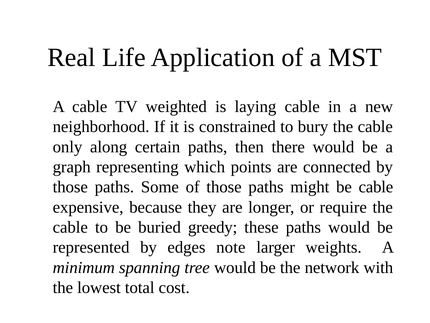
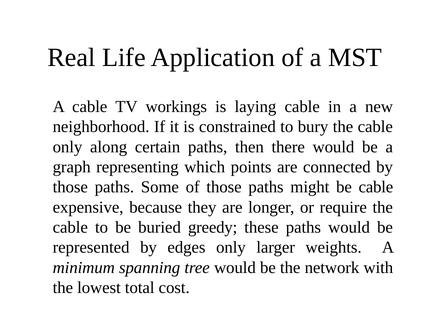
weighted: weighted -> workings
edges note: note -> only
